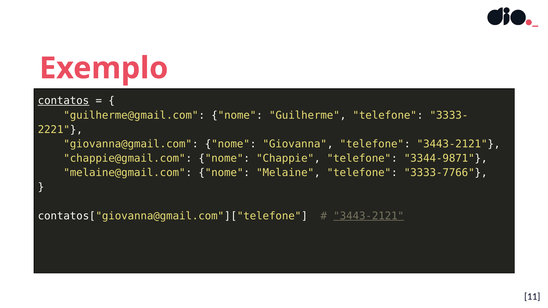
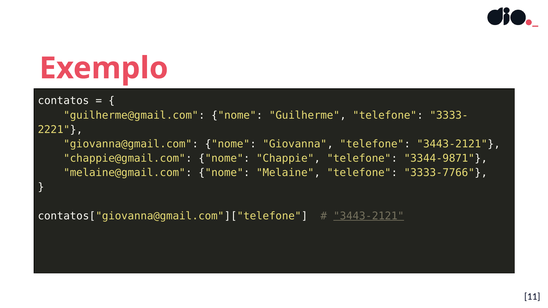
contatos underline: present -> none
